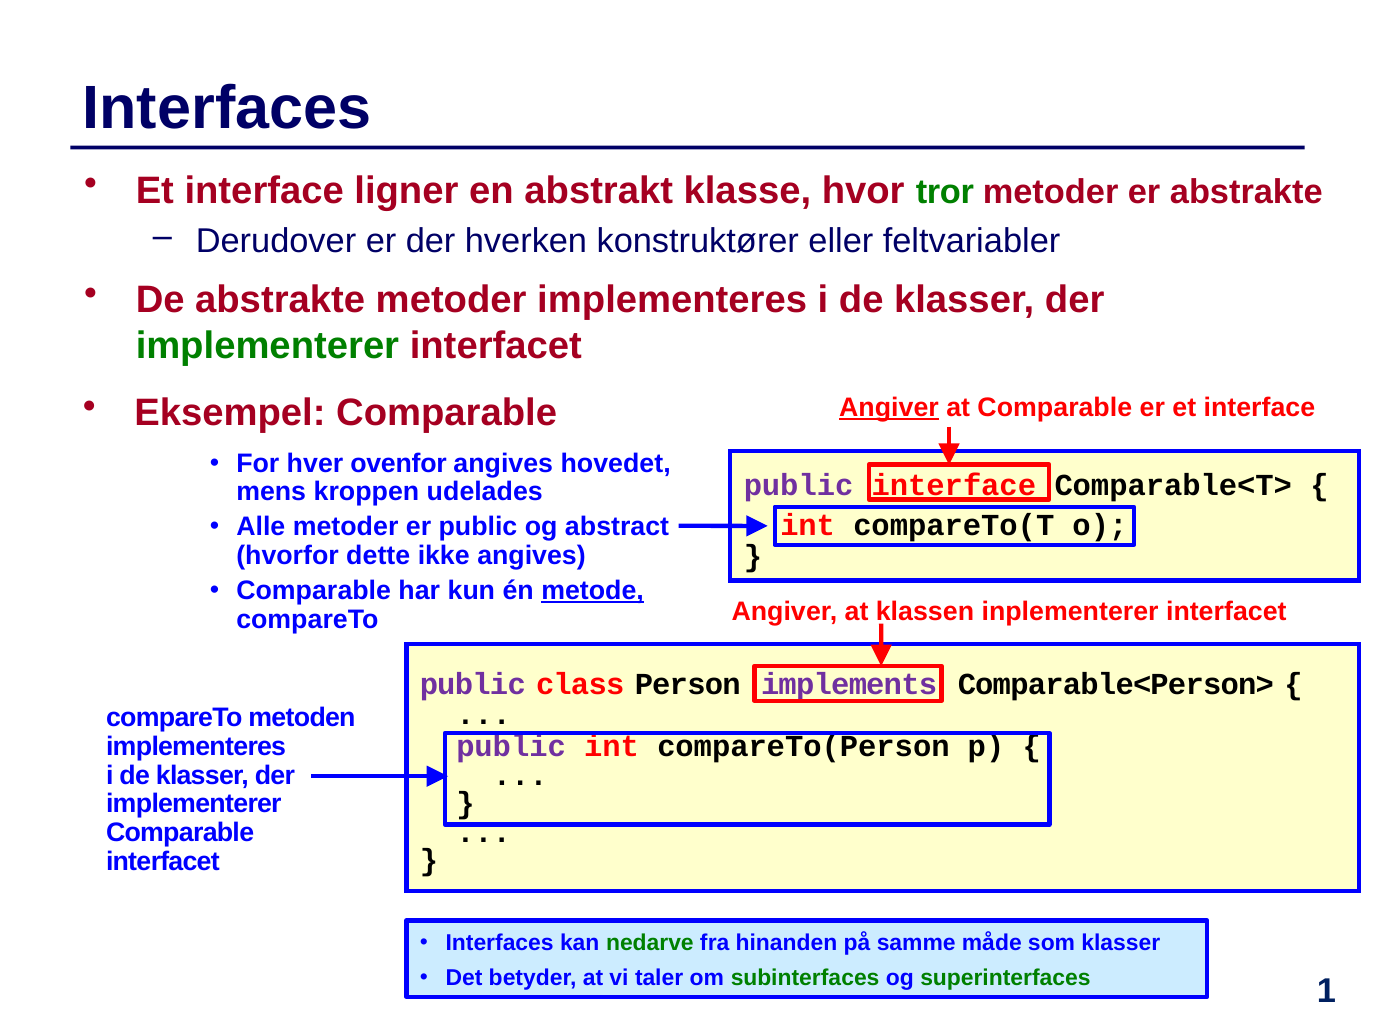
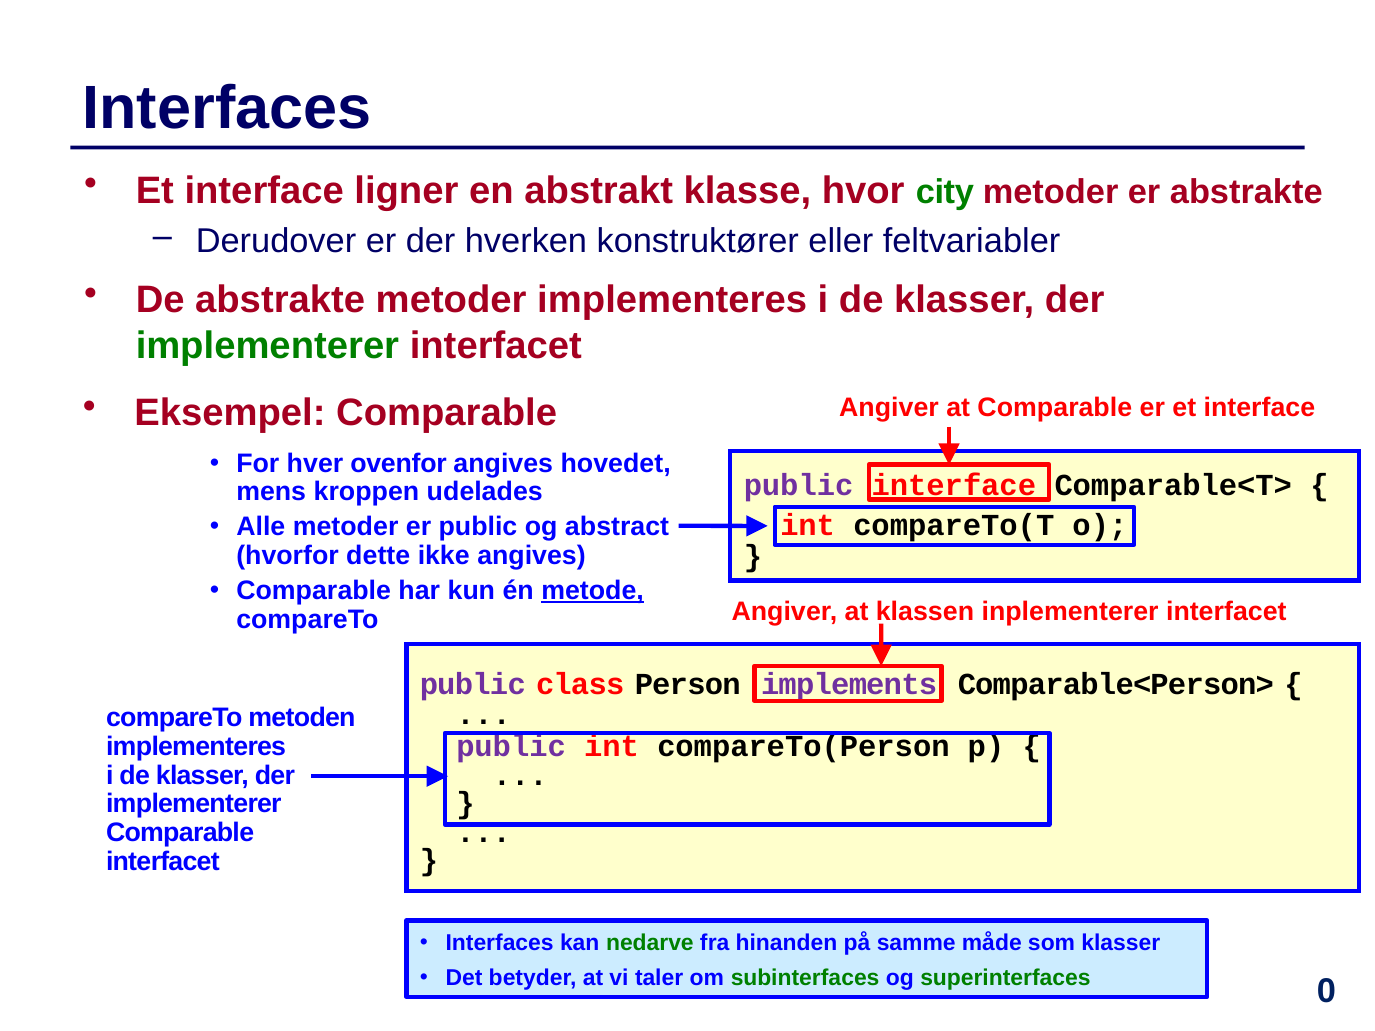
tror: tror -> city
Angiver at (889, 407) underline: present -> none
1: 1 -> 0
